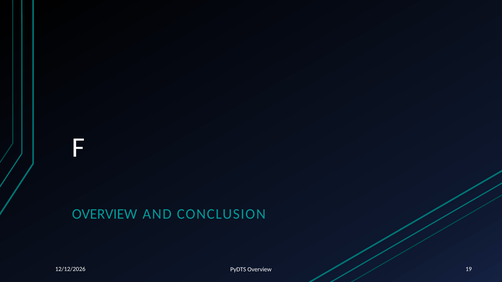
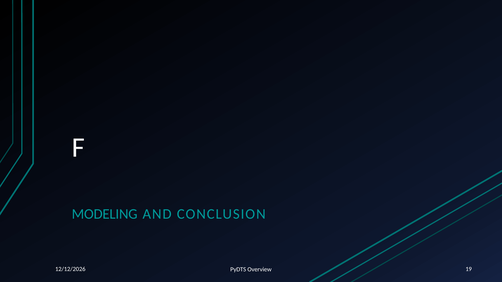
OVERVIEW at (105, 214): OVERVIEW -> MODELING
